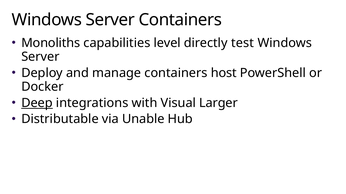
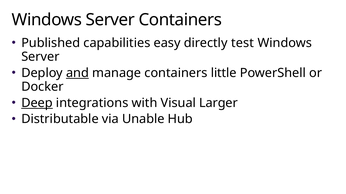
Monoliths: Monoliths -> Published
level: level -> easy
and underline: none -> present
host: host -> little
